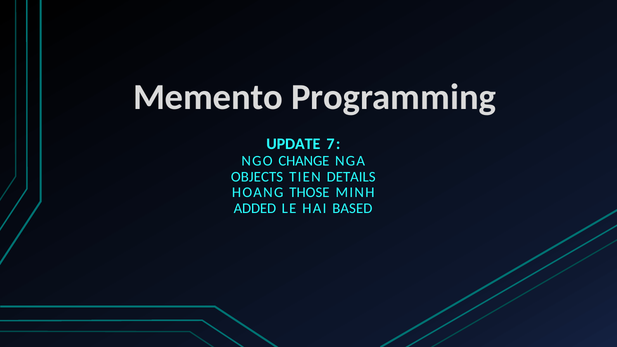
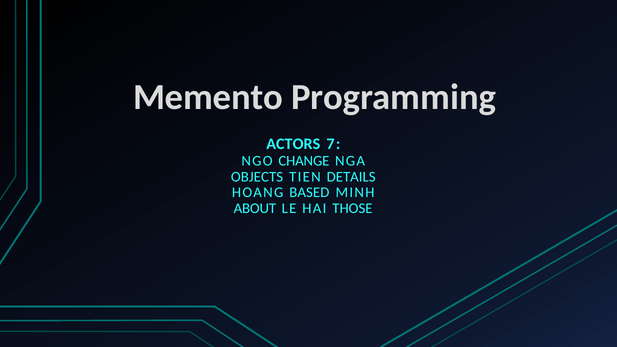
UPDATE: UPDATE -> ACTORS
THOSE: THOSE -> BASED
ADDED: ADDED -> ABOUT
BASED: BASED -> THOSE
